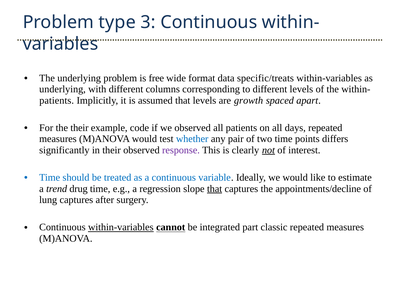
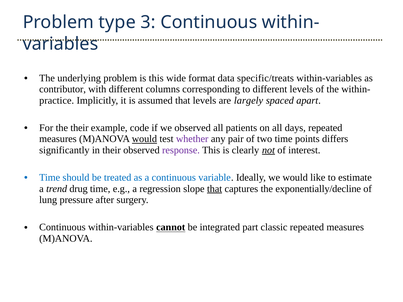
is free: free -> this
underlying at (63, 89): underlying -> contributor
patients at (57, 100): patients -> practice
growth: growth -> largely
would at (144, 139) underline: none -> present
whether colour: blue -> purple
appointments/decline: appointments/decline -> exponentially/decline
lung captures: captures -> pressure
within-variables at (121, 228) underline: present -> none
